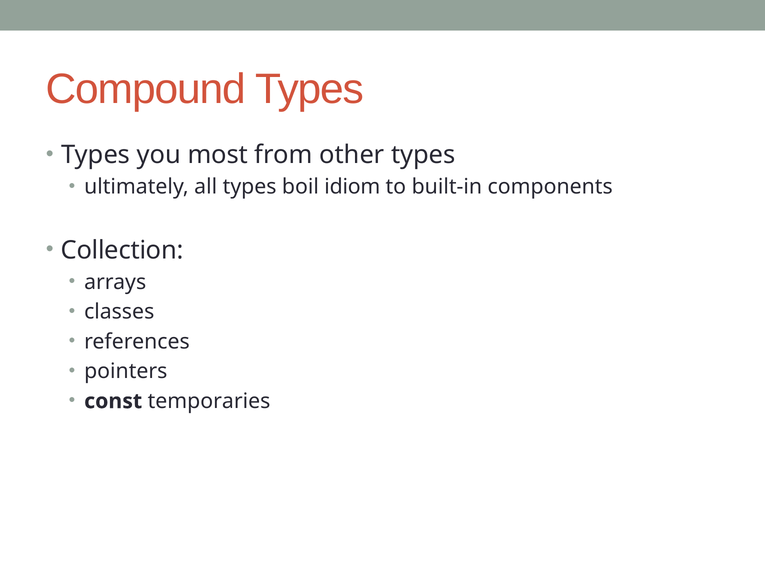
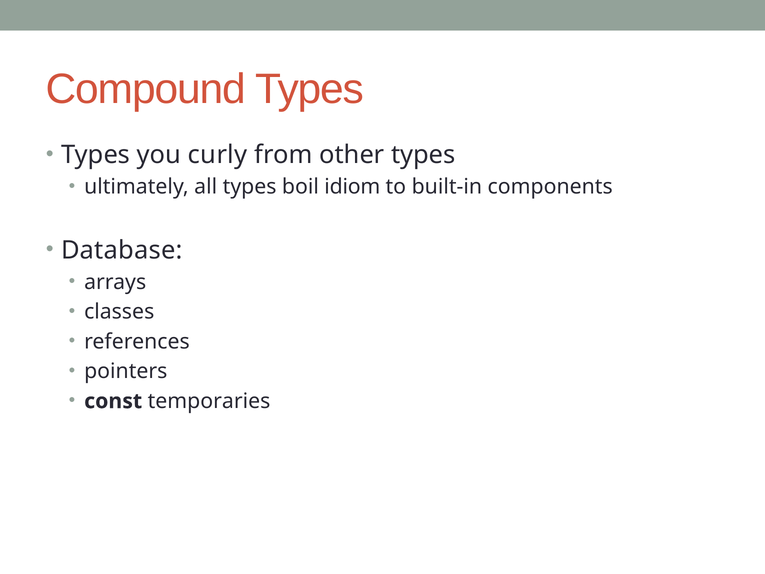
most: most -> curly
Collection: Collection -> Database
